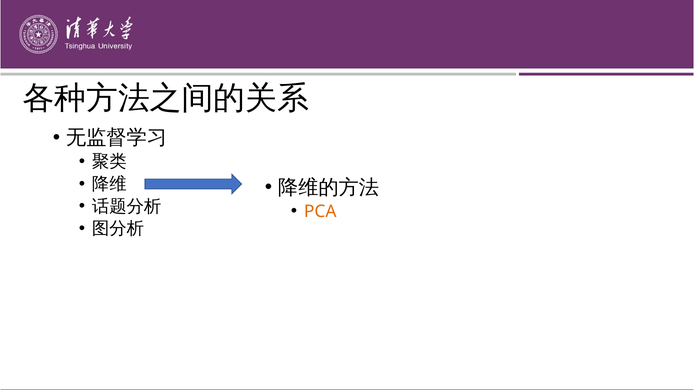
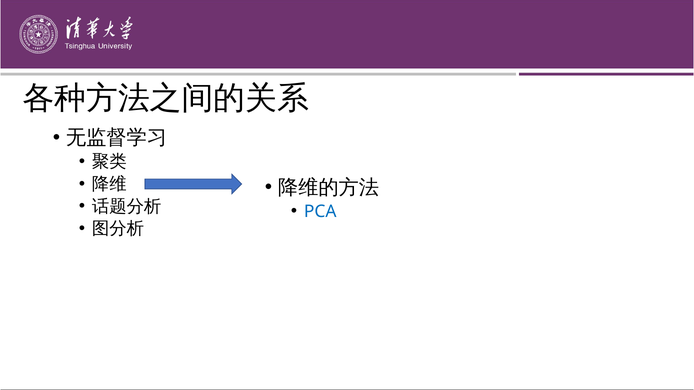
PCA colour: orange -> blue
